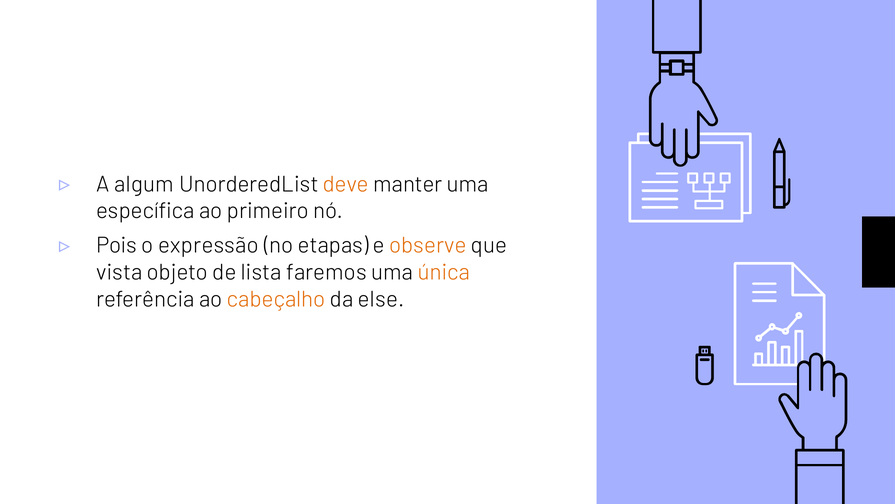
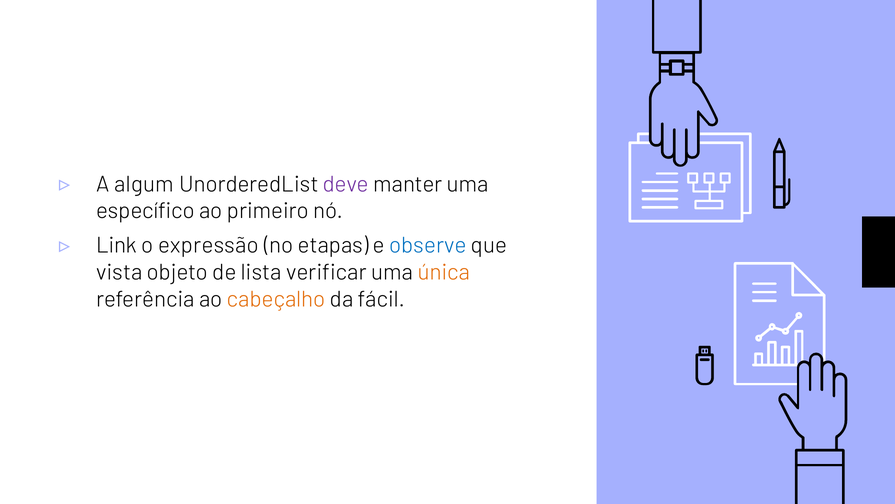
deve colour: orange -> purple
específica: específica -> específico
Pois: Pois -> Link
observe colour: orange -> blue
faremos: faremos -> verificar
else: else -> fácil
